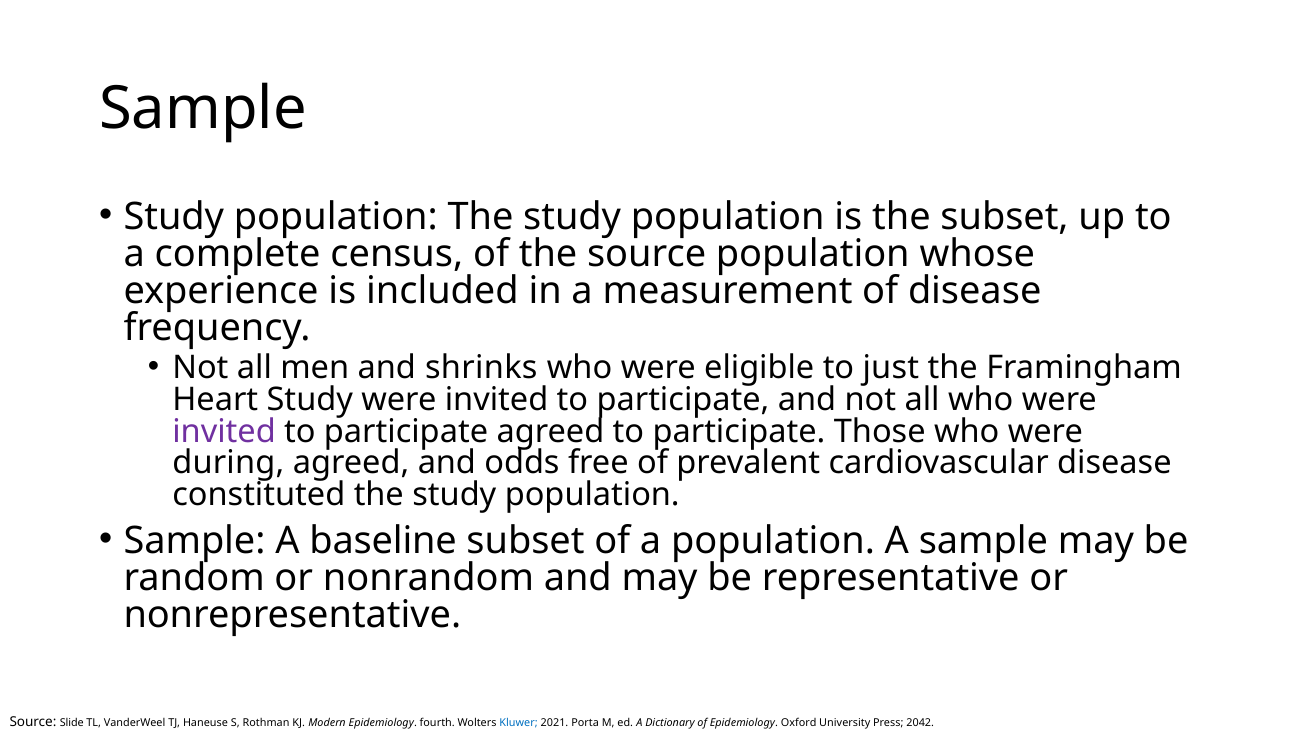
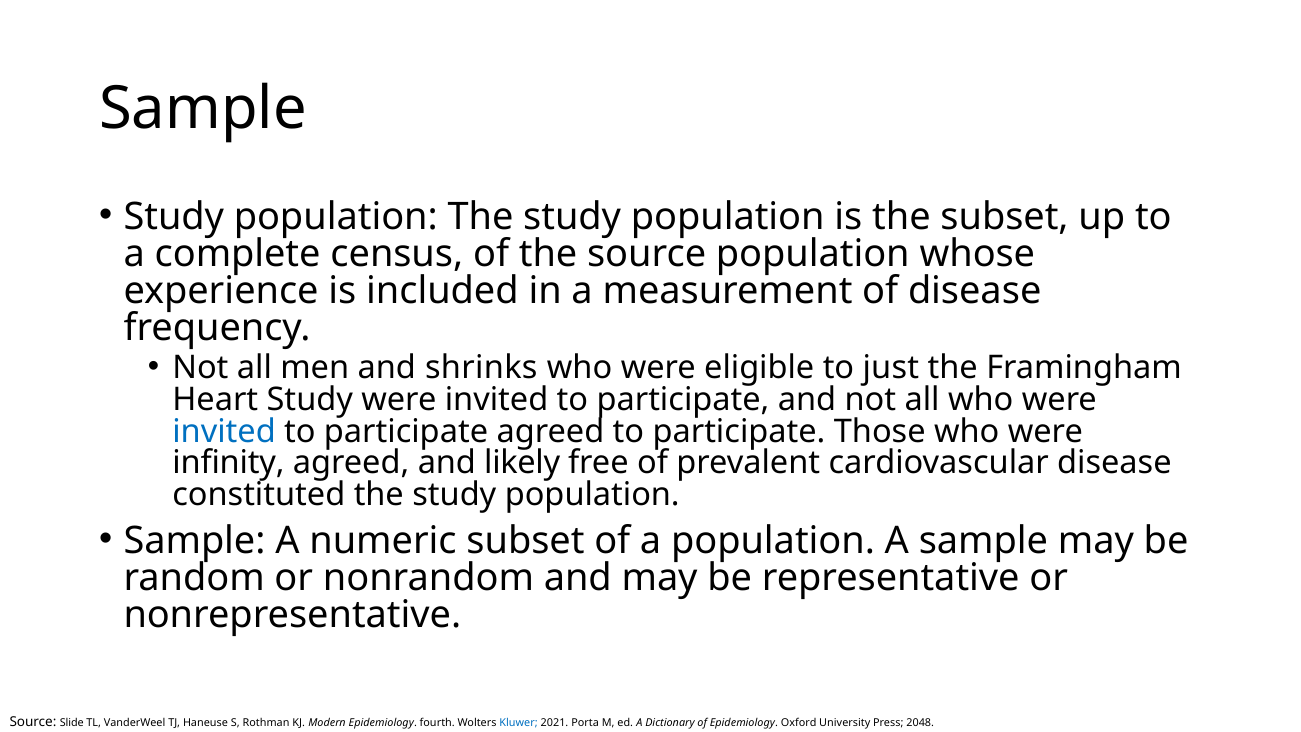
invited at (224, 431) colour: purple -> blue
during: during -> infinity
odds: odds -> likely
baseline: baseline -> numeric
2042: 2042 -> 2048
